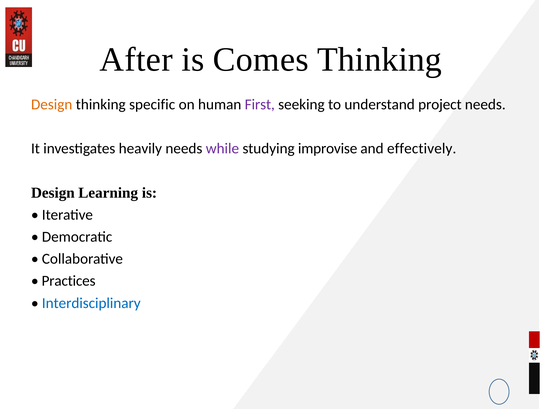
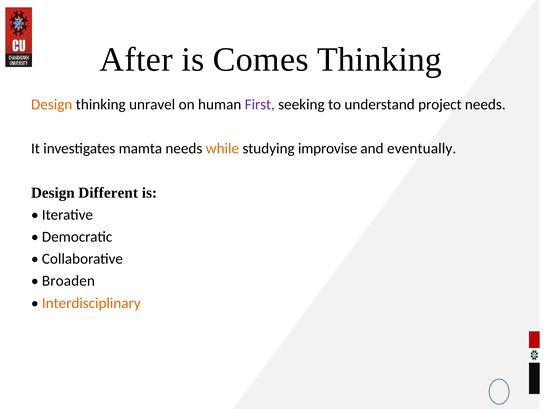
specific: specific -> unravel
heavily: heavily -> mamta
while colour: purple -> orange
effectively: effectively -> eventually
Learning: Learning -> Different
Practices: Practices -> Broaden
Interdisciplinary colour: blue -> orange
